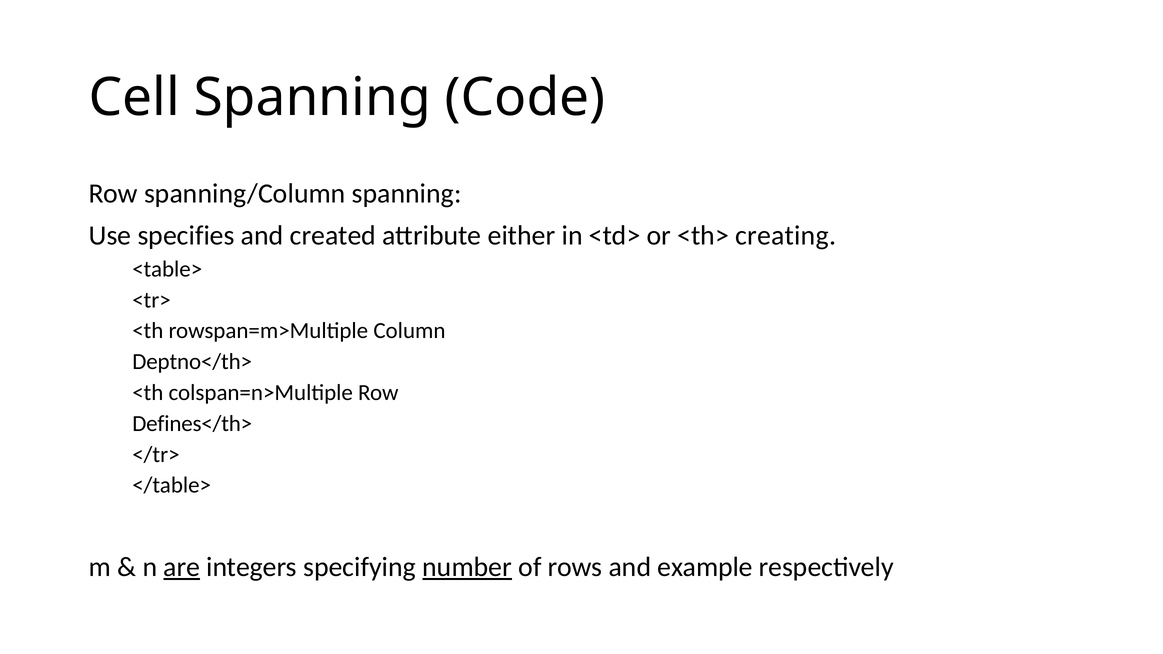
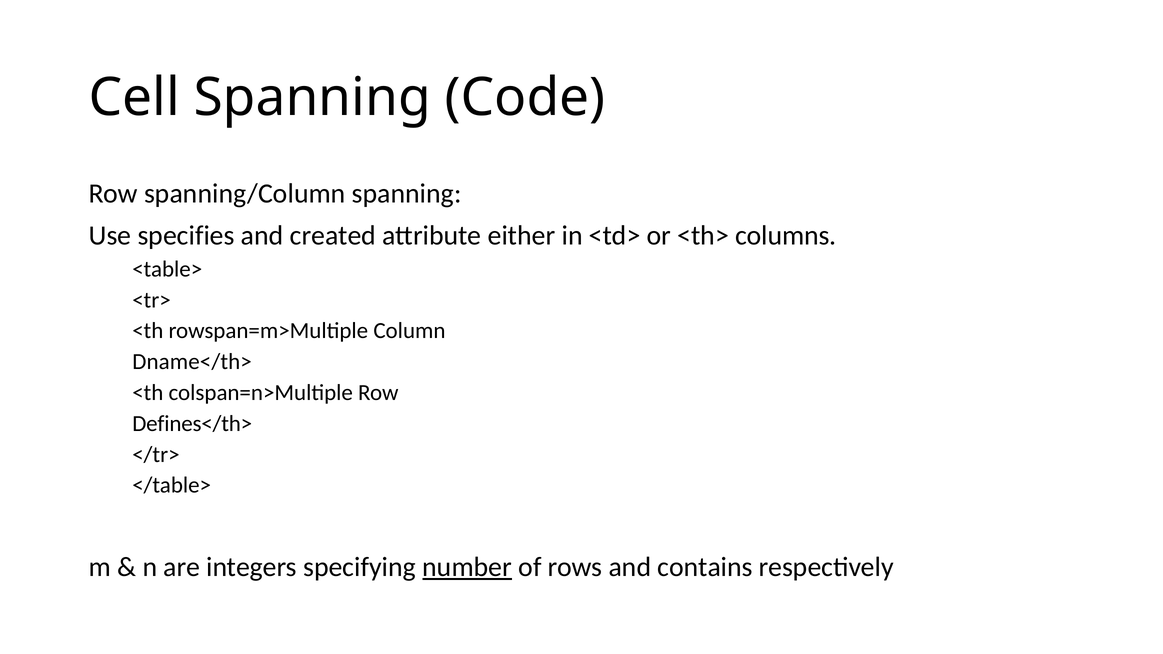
creating: creating -> columns
Deptno</th>: Deptno</th> -> Dname</th>
are underline: present -> none
example: example -> contains
